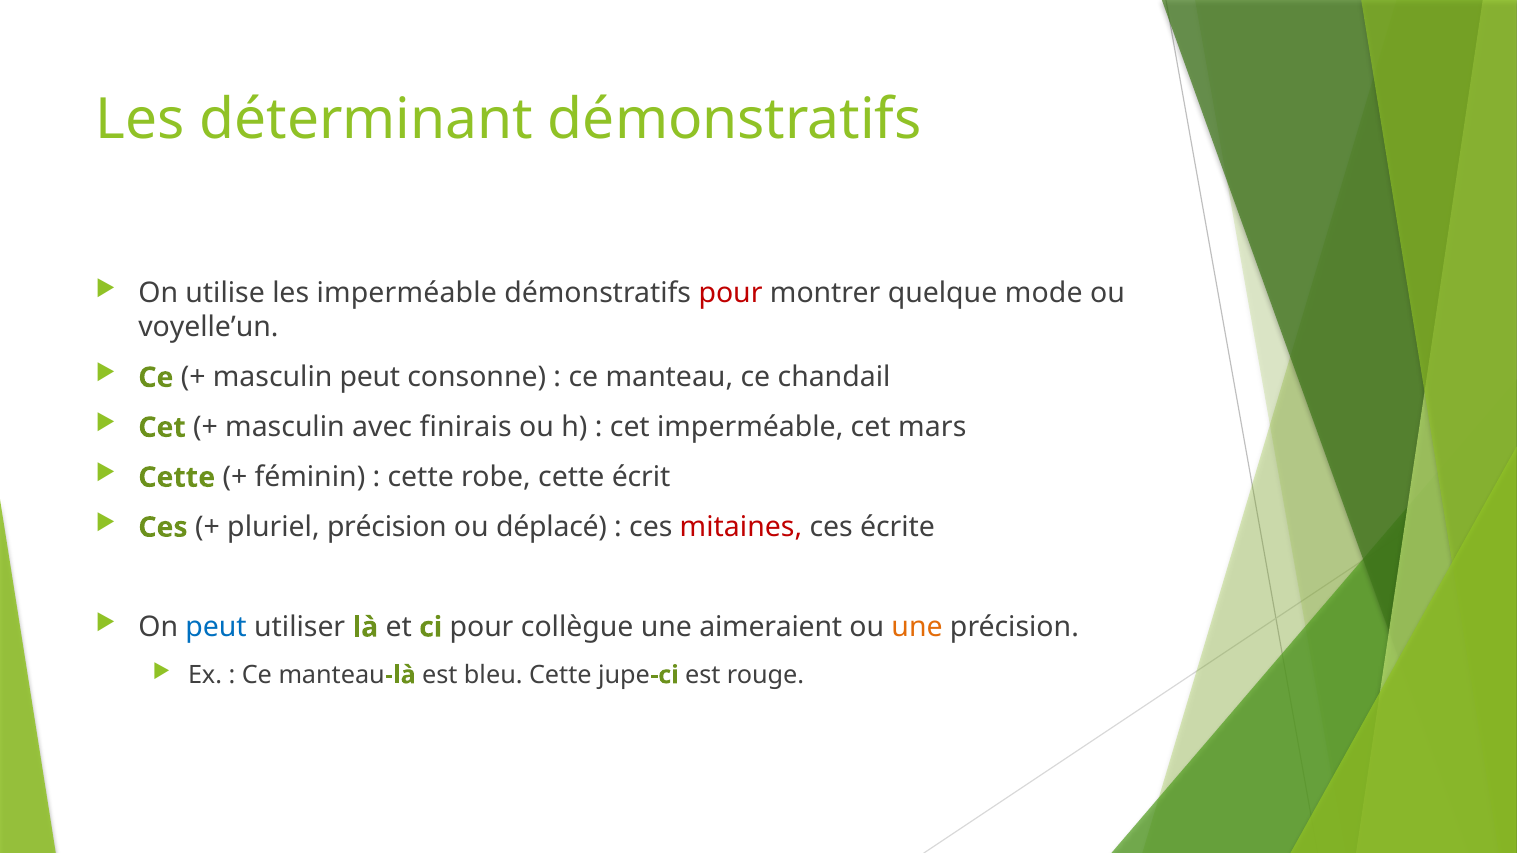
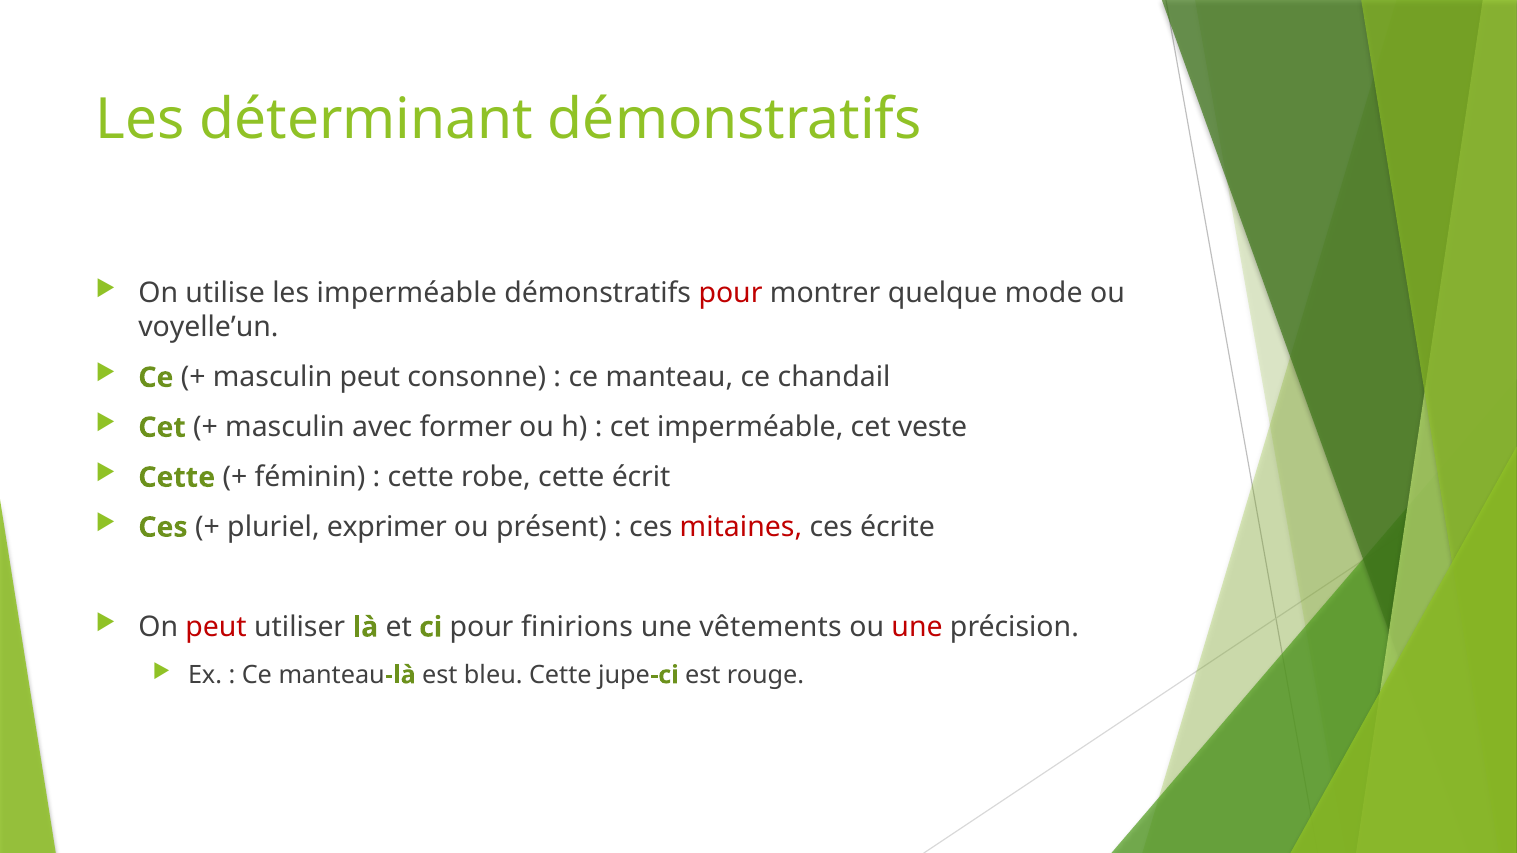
finirais: finirais -> former
mars: mars -> veste
pluriel précision: précision -> exprimer
déplacé: déplacé -> présent
peut at (216, 627) colour: blue -> red
collègue: collègue -> finirions
aimeraient: aimeraient -> vêtements
une at (917, 627) colour: orange -> red
